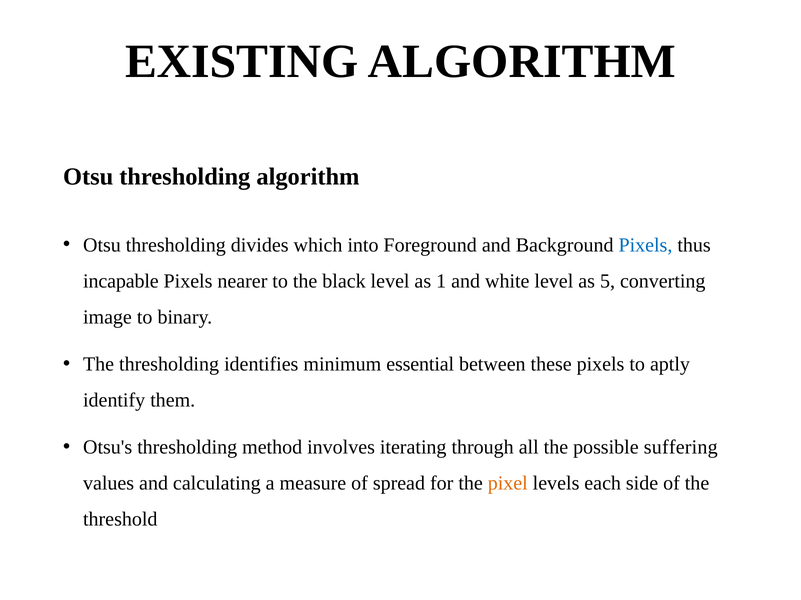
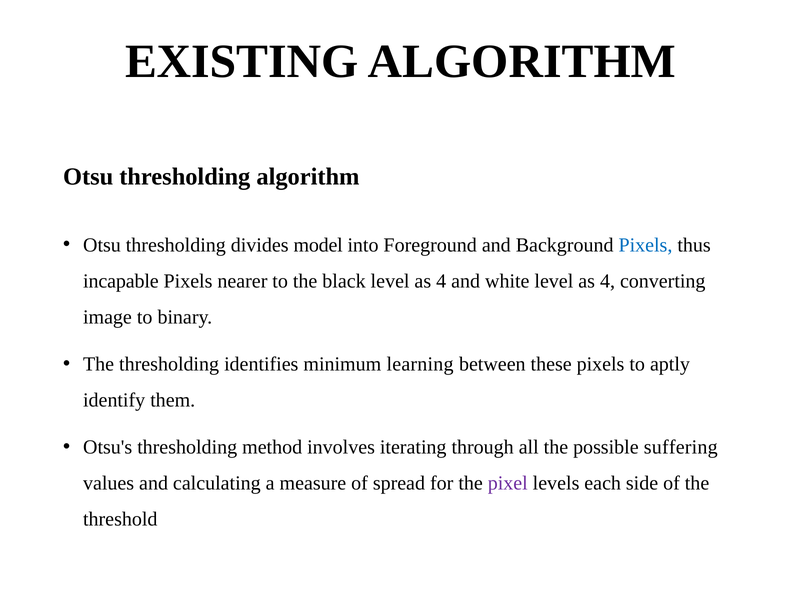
which: which -> model
black level as 1: 1 -> 4
white level as 5: 5 -> 4
essential: essential -> learning
pixel colour: orange -> purple
